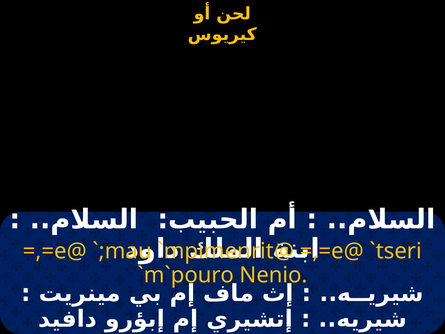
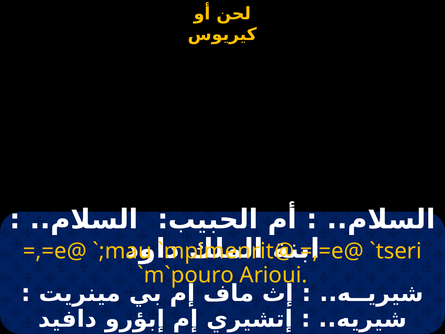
Nenio: Nenio -> Arioui
